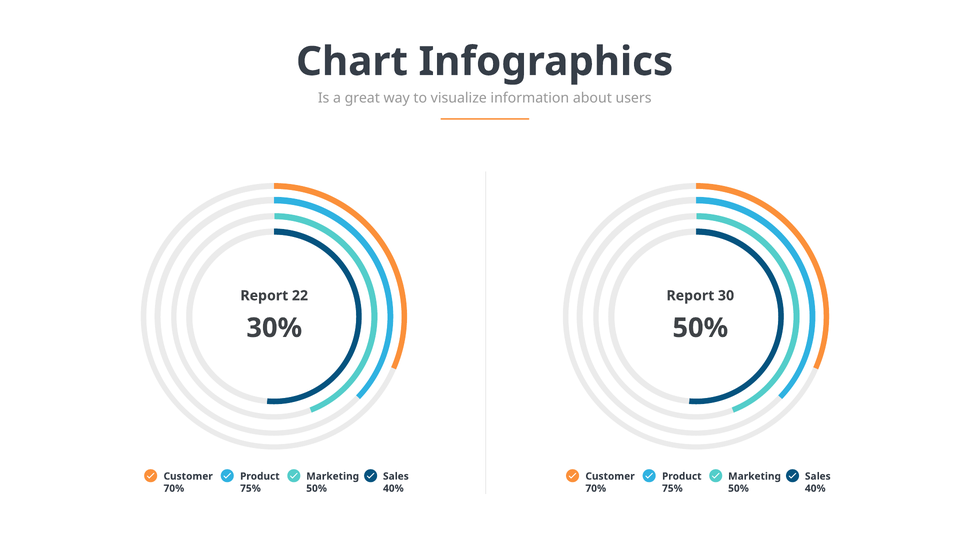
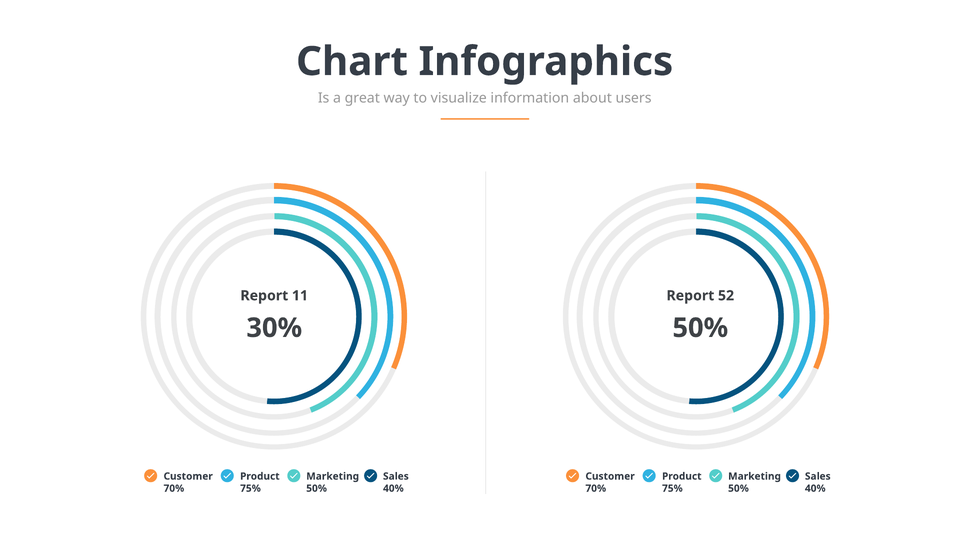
22: 22 -> 11
30: 30 -> 52
